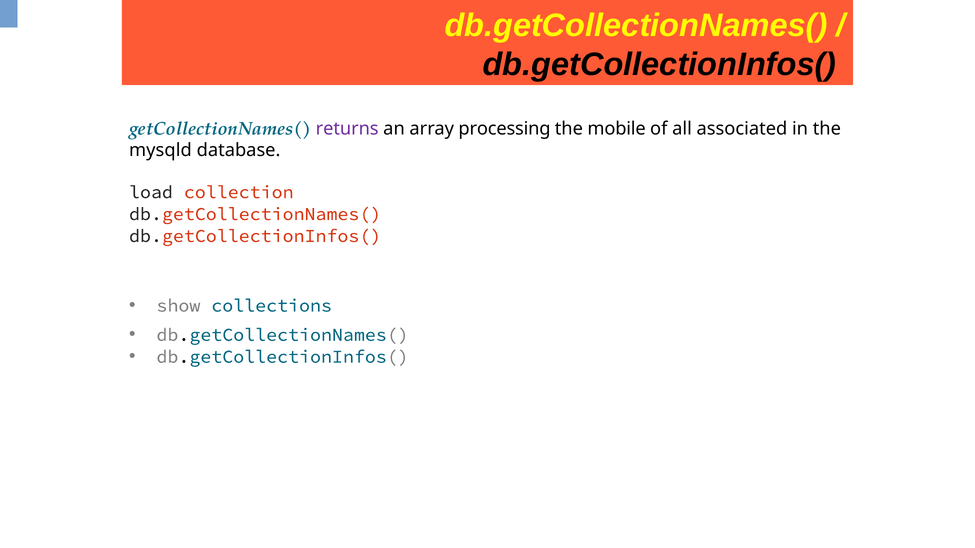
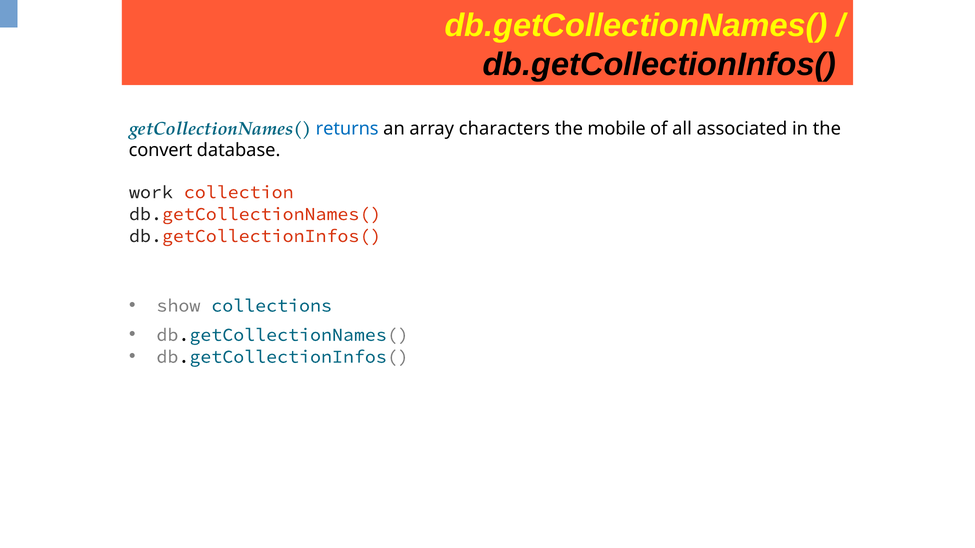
returns colour: purple -> blue
processing: processing -> characters
mysqld: mysqld -> convert
load: load -> work
